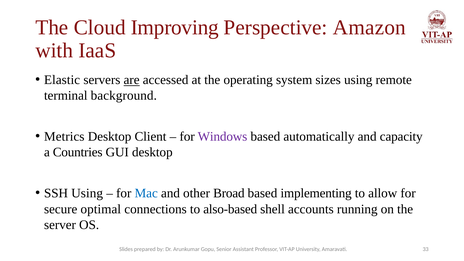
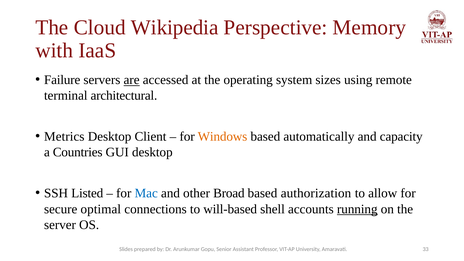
Improving: Improving -> Wikipedia
Amazon: Amazon -> Memory
Elastic: Elastic -> Failure
background: background -> architectural
Windows colour: purple -> orange
SSH Using: Using -> Listed
implementing: implementing -> authorization
also-based: also-based -> will-based
running underline: none -> present
